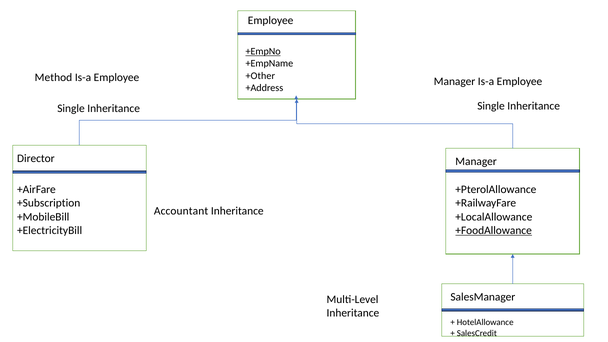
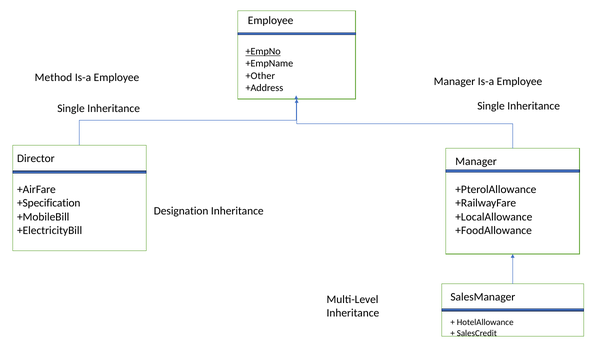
+Subscription: +Subscription -> +Specification
Accountant: Accountant -> Designation
+FoodAllowance underline: present -> none
